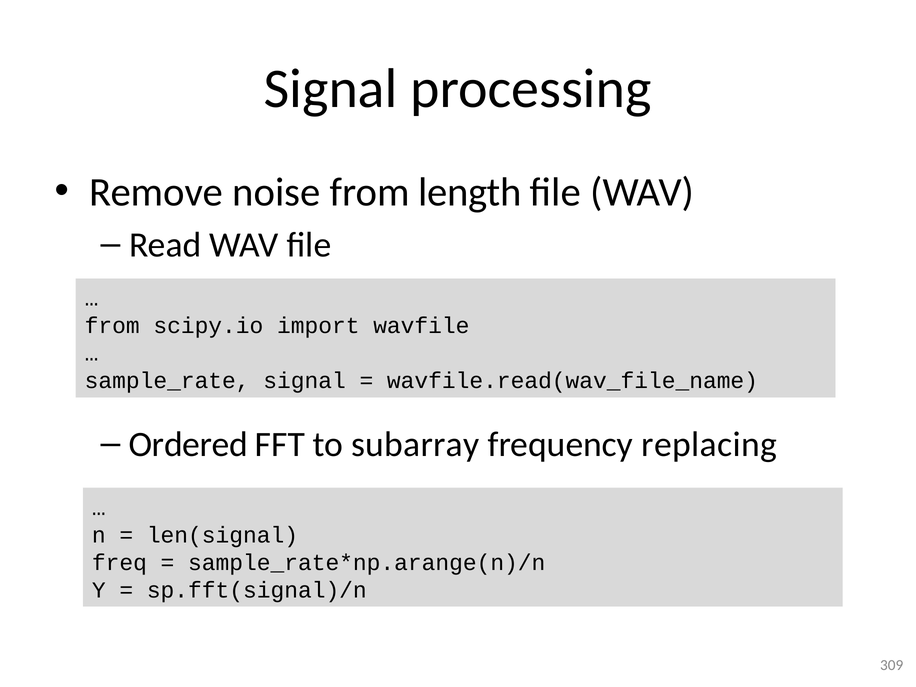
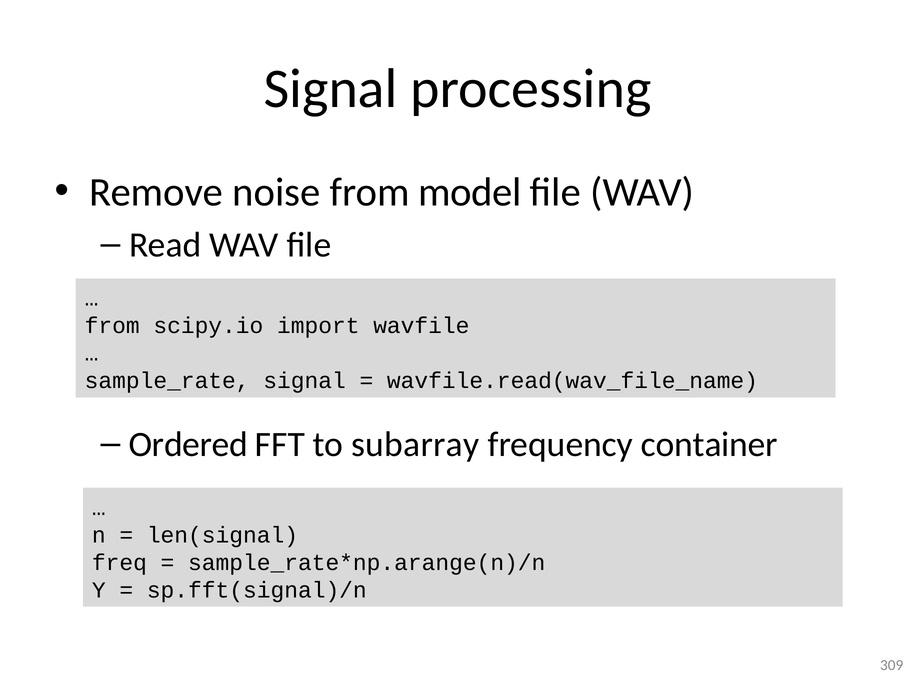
length: length -> model
replacing: replacing -> container
